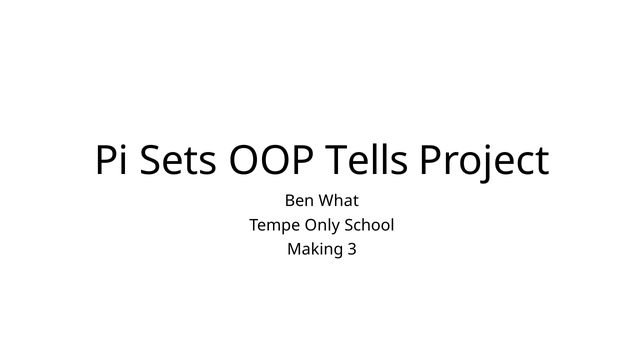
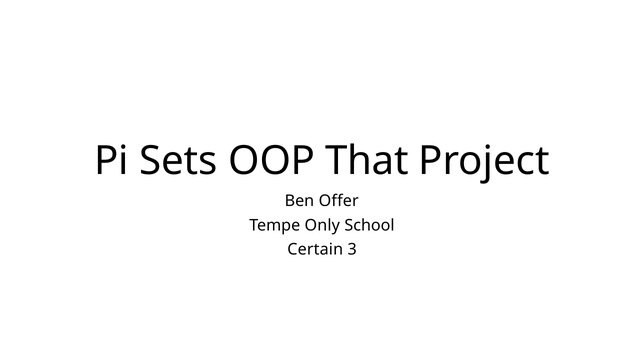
Tells: Tells -> That
What: What -> Offer
Making: Making -> Certain
